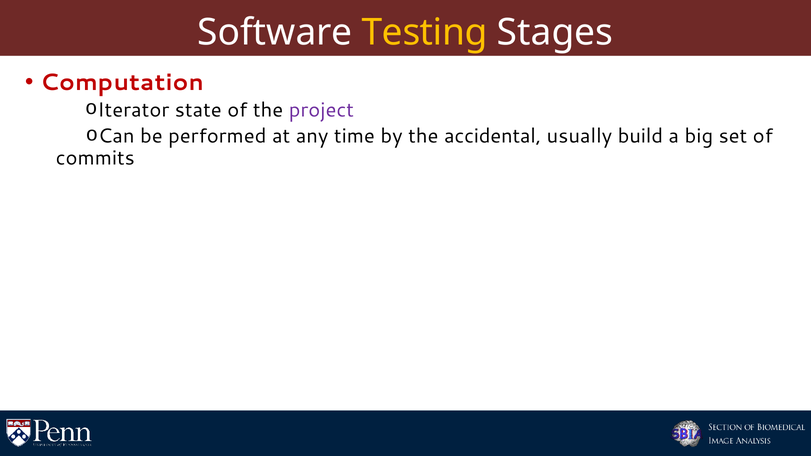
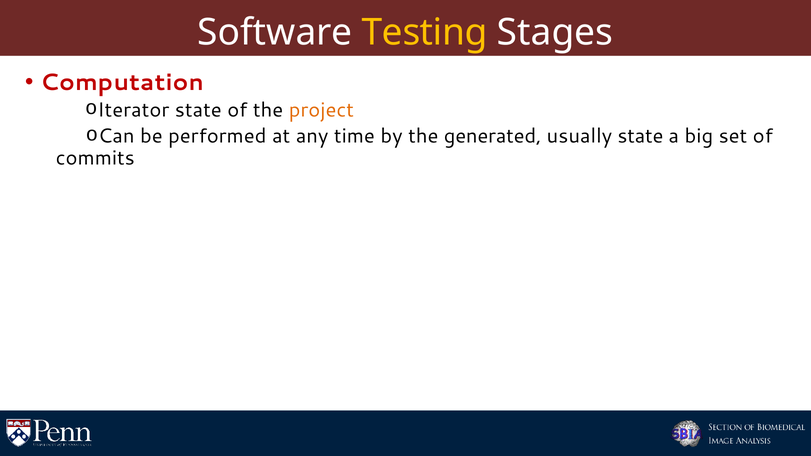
project colour: purple -> orange
accidental: accidental -> generated
usually build: build -> state
